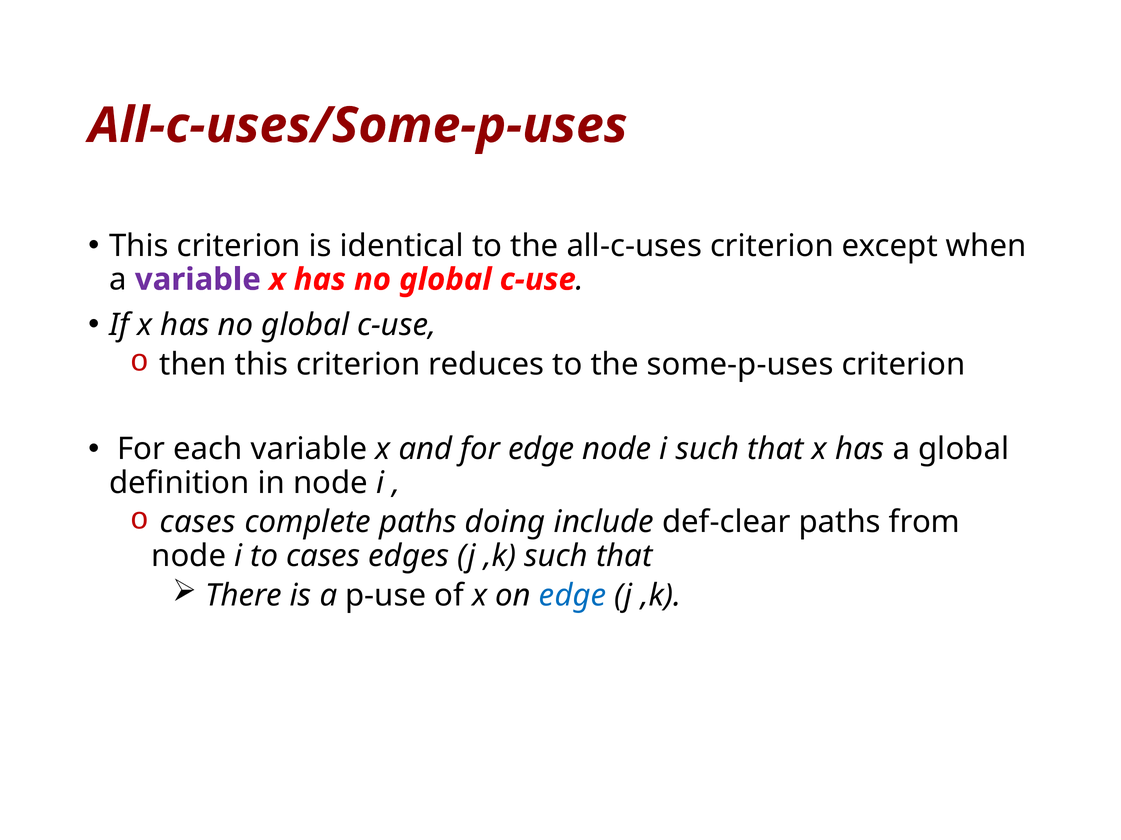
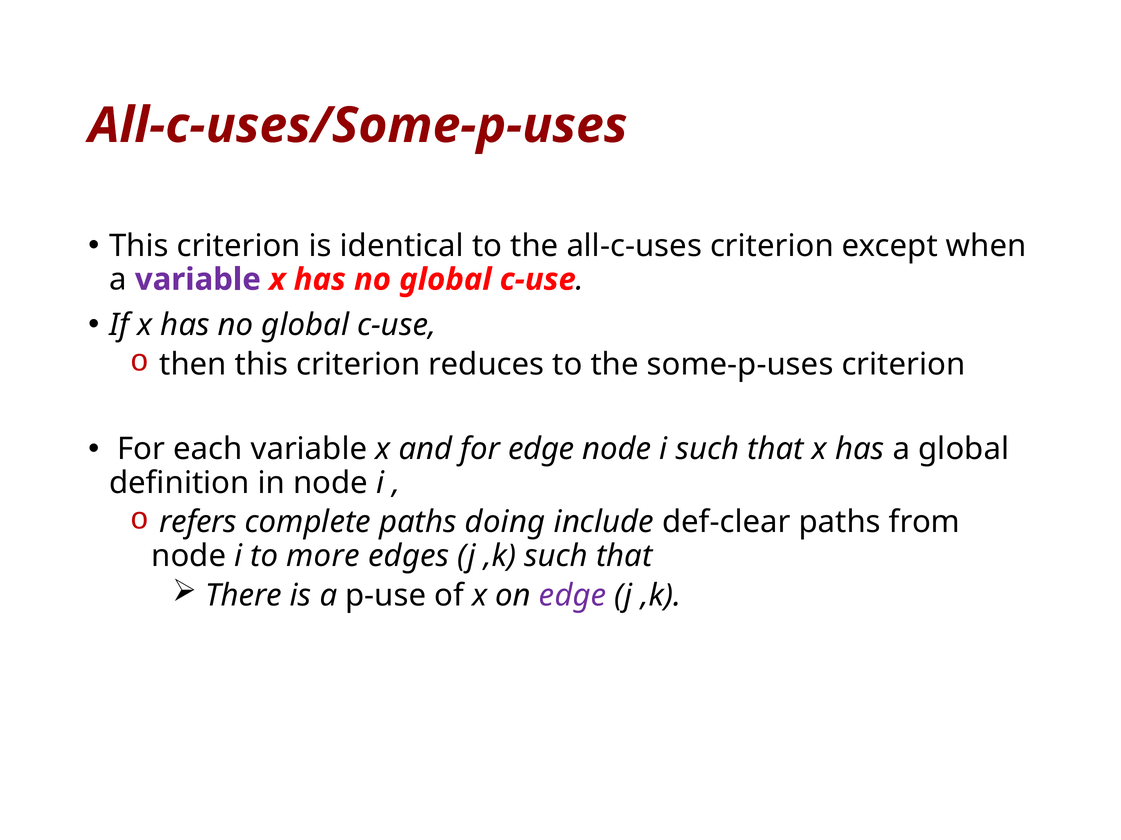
cases at (198, 523): cases -> refers
to cases: cases -> more
edge at (573, 596) colour: blue -> purple
